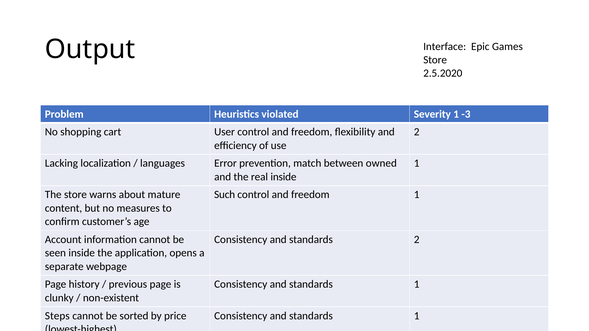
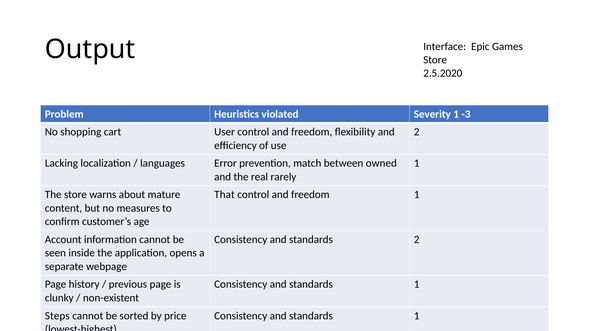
real inside: inside -> rarely
Such: Such -> That
